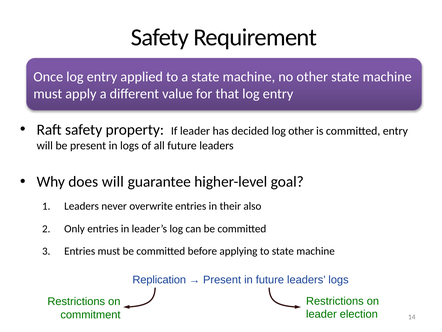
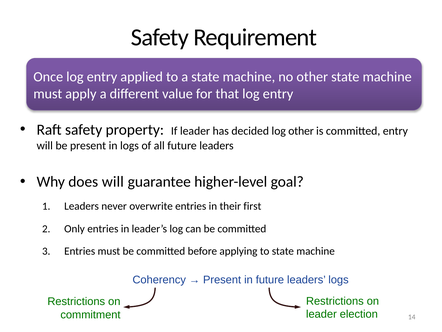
also: also -> first
Replication: Replication -> Coherency
